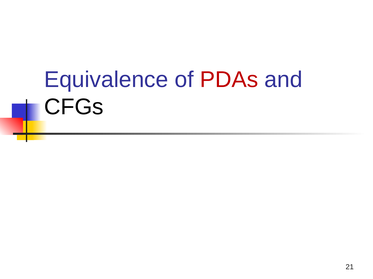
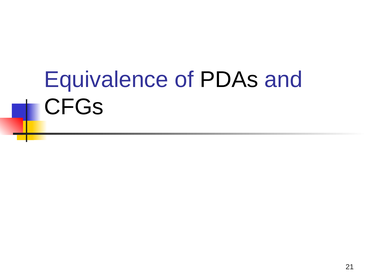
PDAs colour: red -> black
